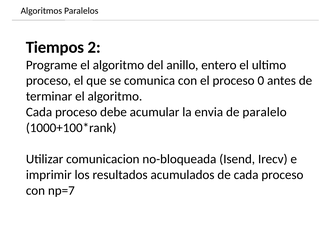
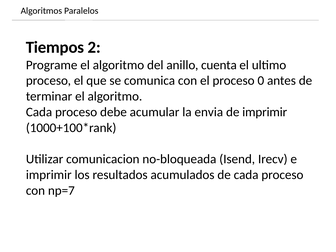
entero: entero -> cuenta
de paralelo: paralelo -> imprimir
